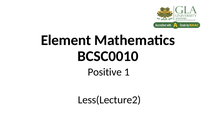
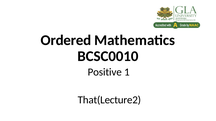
Element: Element -> Ordered
Less(Lecture2: Less(Lecture2 -> That(Lecture2
